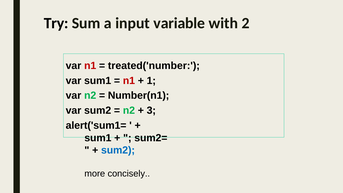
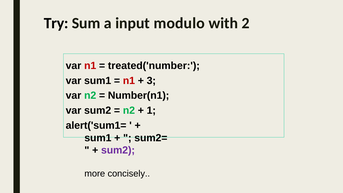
variable: variable -> modulo
1: 1 -> 3
3: 3 -> 1
sum2 at (118, 150) colour: blue -> purple
